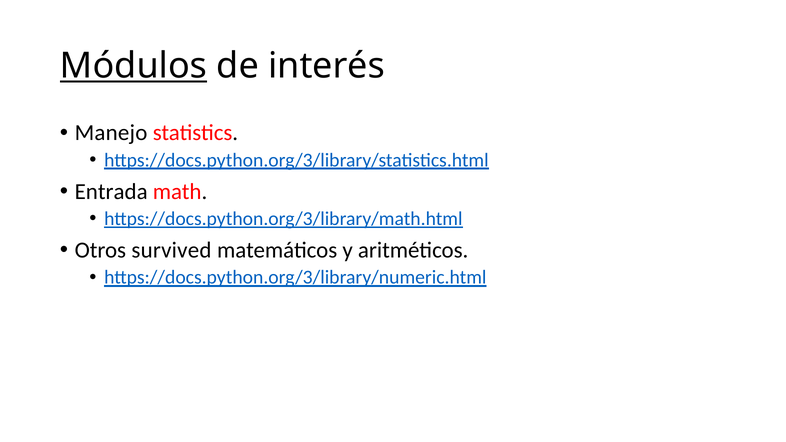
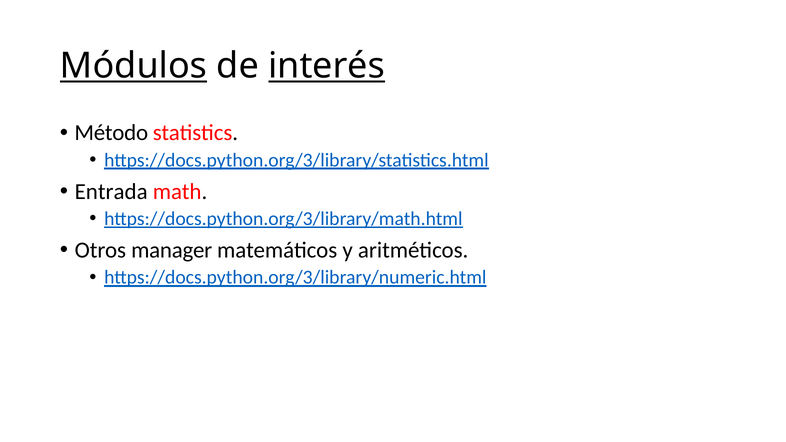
interés underline: none -> present
Manejo: Manejo -> Método
survived: survived -> manager
